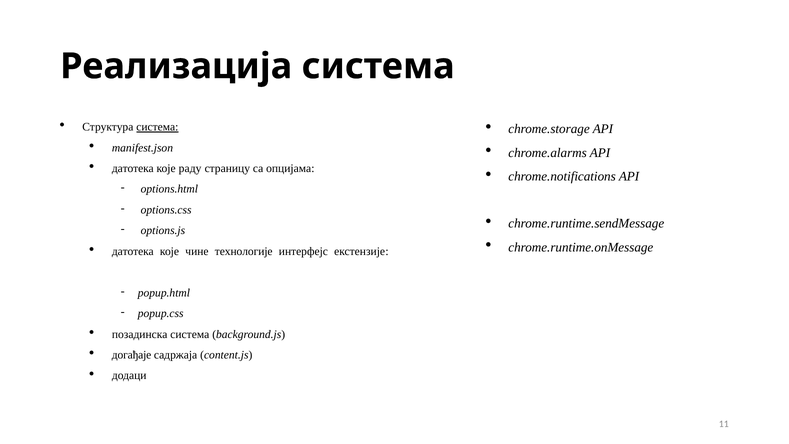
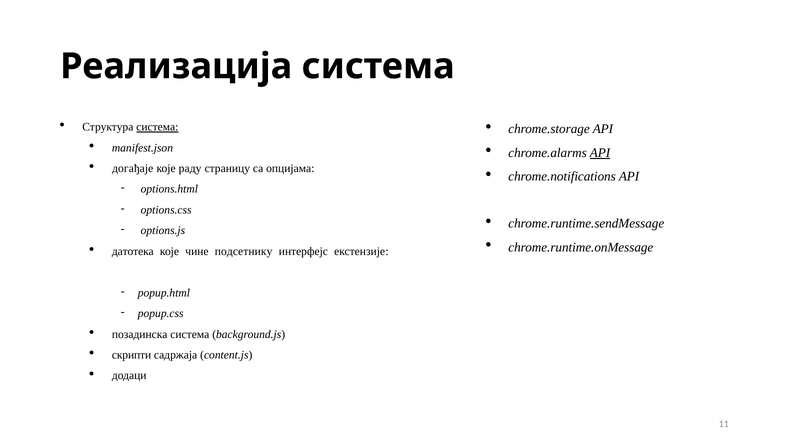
API at (600, 153) underline: none -> present
датотека at (133, 168): датотека -> догађаје
технологије: технологије -> подсетнику
догађаје: догађаје -> скрипти
